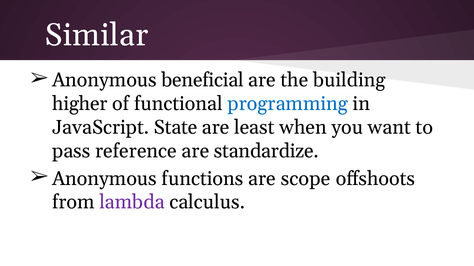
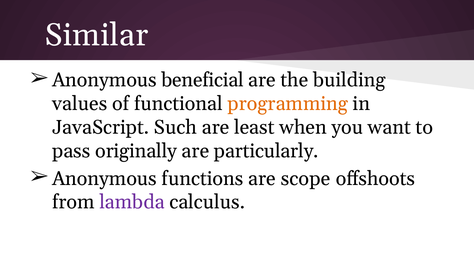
higher: higher -> values
programming colour: blue -> orange
State: State -> Such
reference: reference -> originally
standardize: standardize -> particularly
